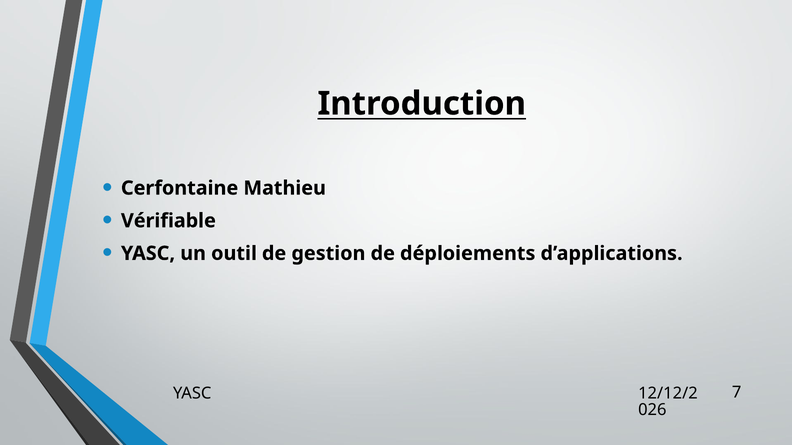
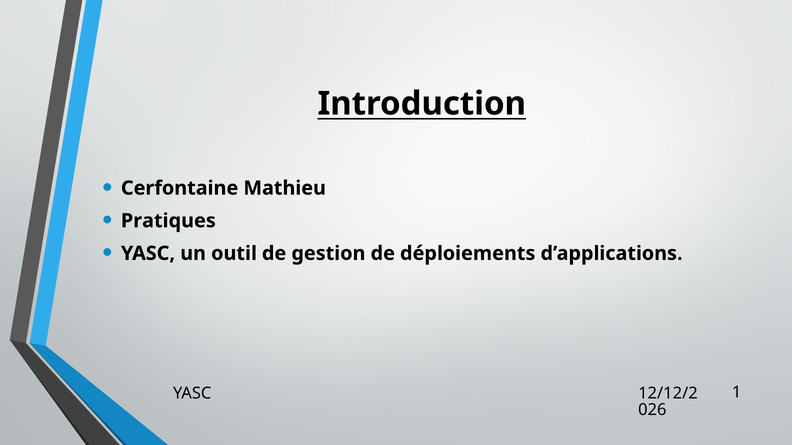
Vérifiable: Vérifiable -> Pratiques
7: 7 -> 1
